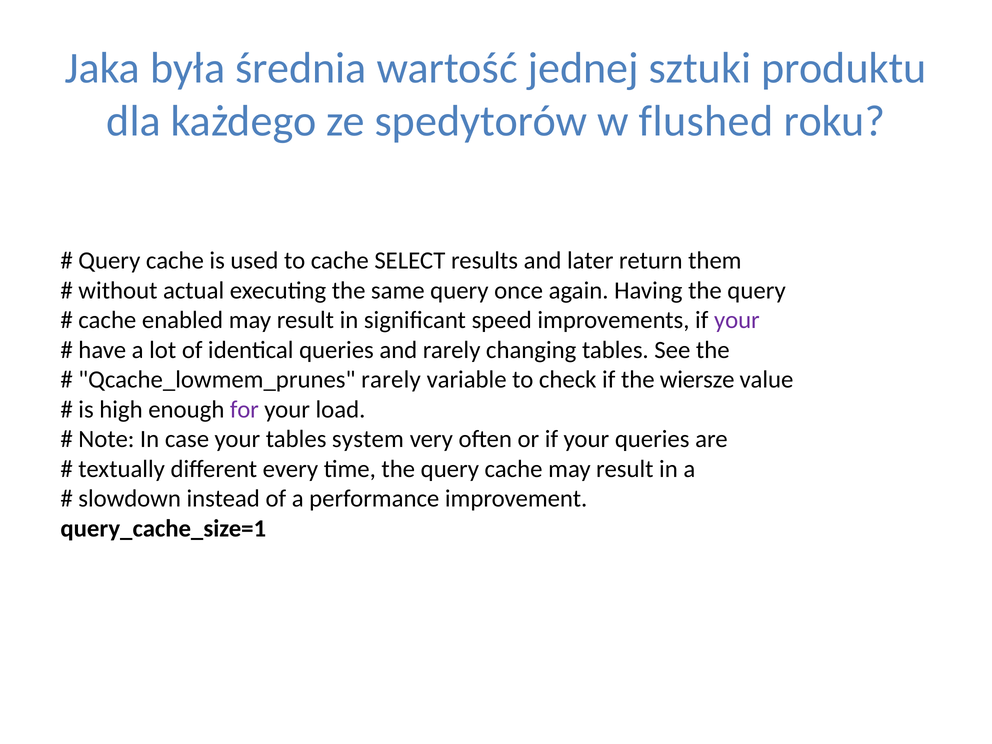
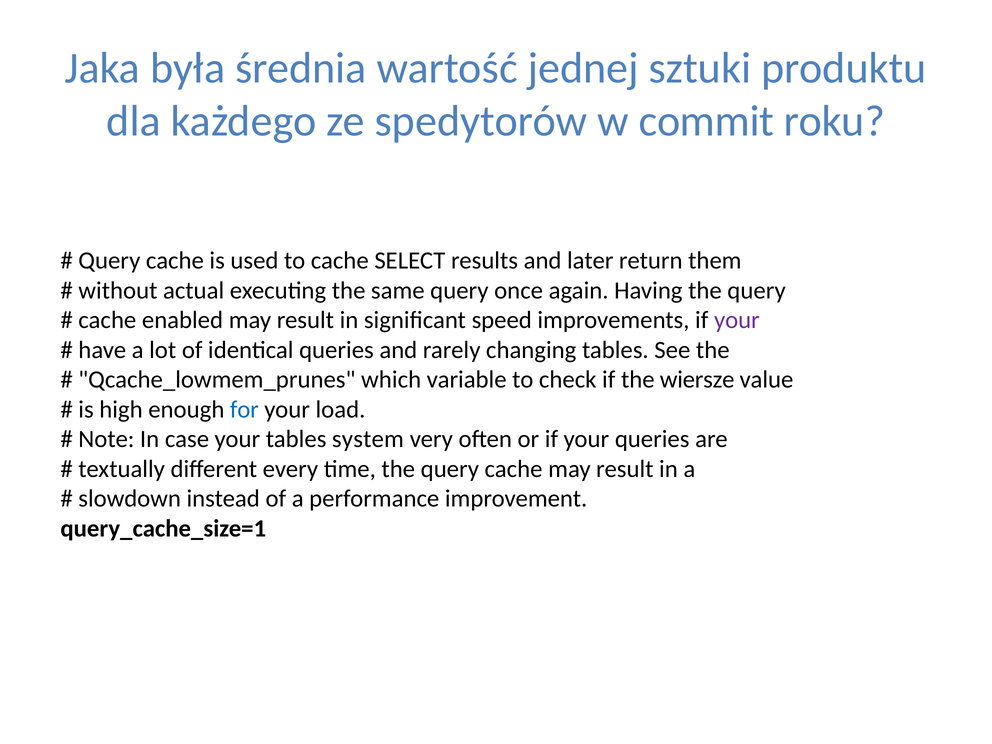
flushed: flushed -> commit
Qcache_lowmem_prunes rarely: rarely -> which
for colour: purple -> blue
